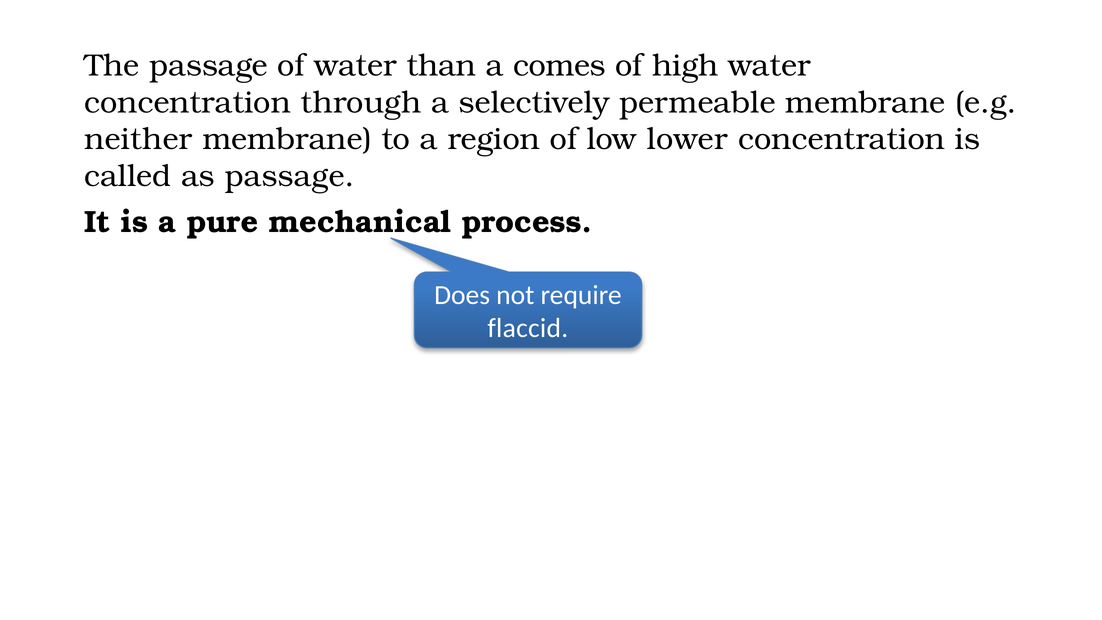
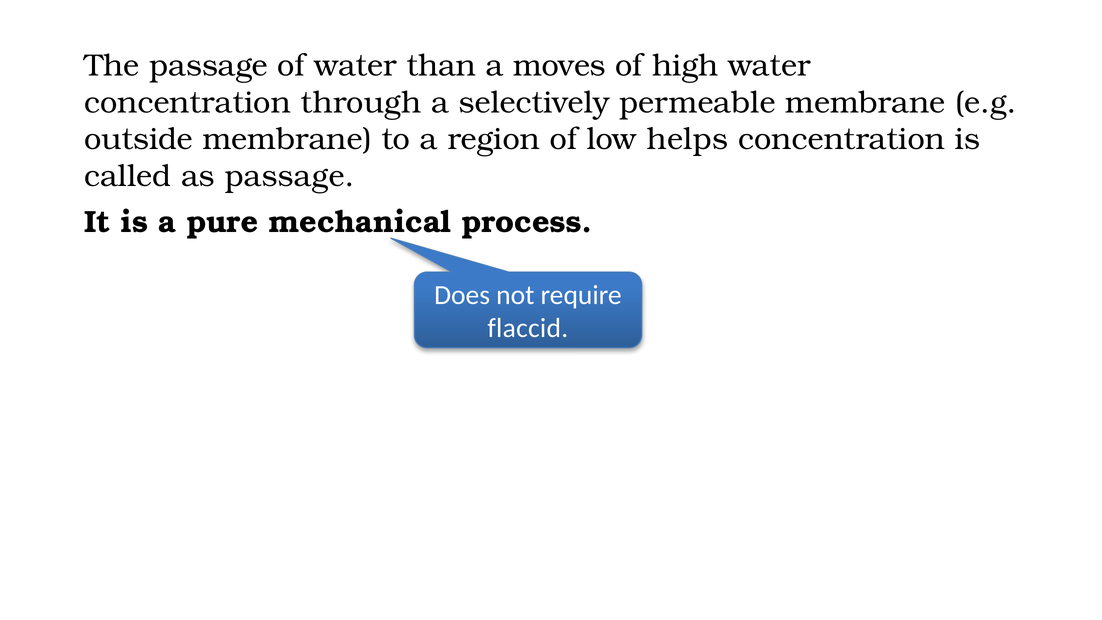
comes: comes -> moves
neither: neither -> outside
lower: lower -> helps
